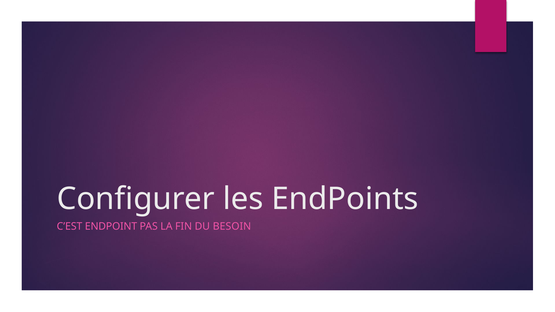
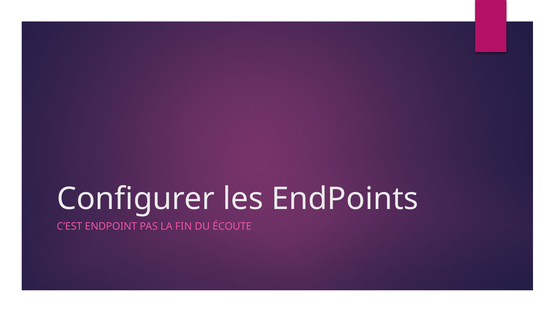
BESOIN: BESOIN -> ÉCOUTE
